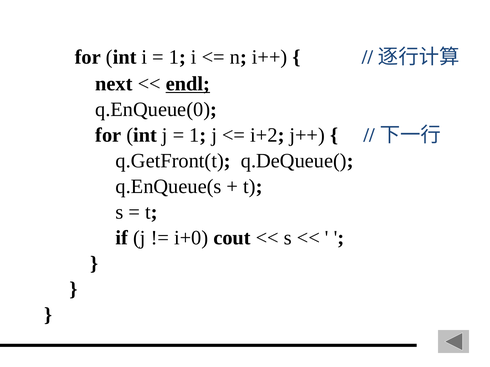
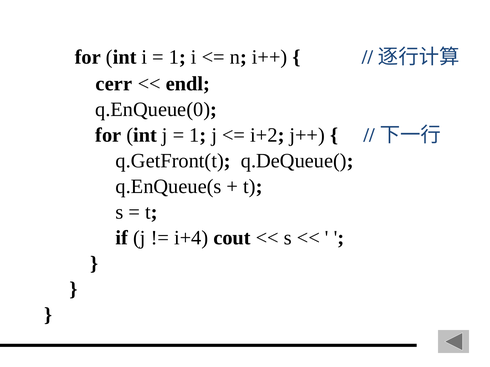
next: next -> cerr
endl underline: present -> none
i+0: i+0 -> i+4
